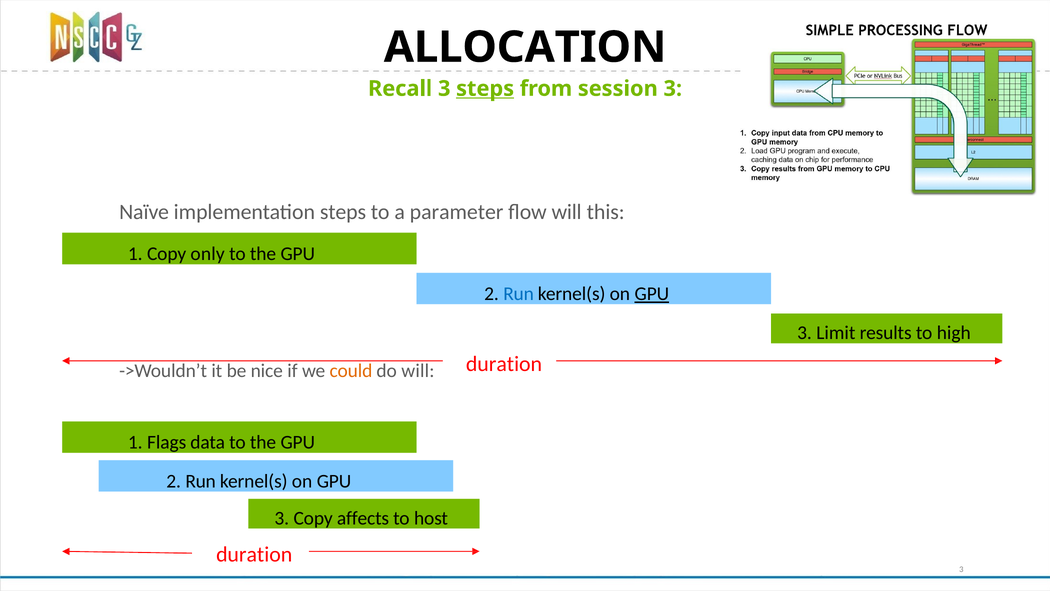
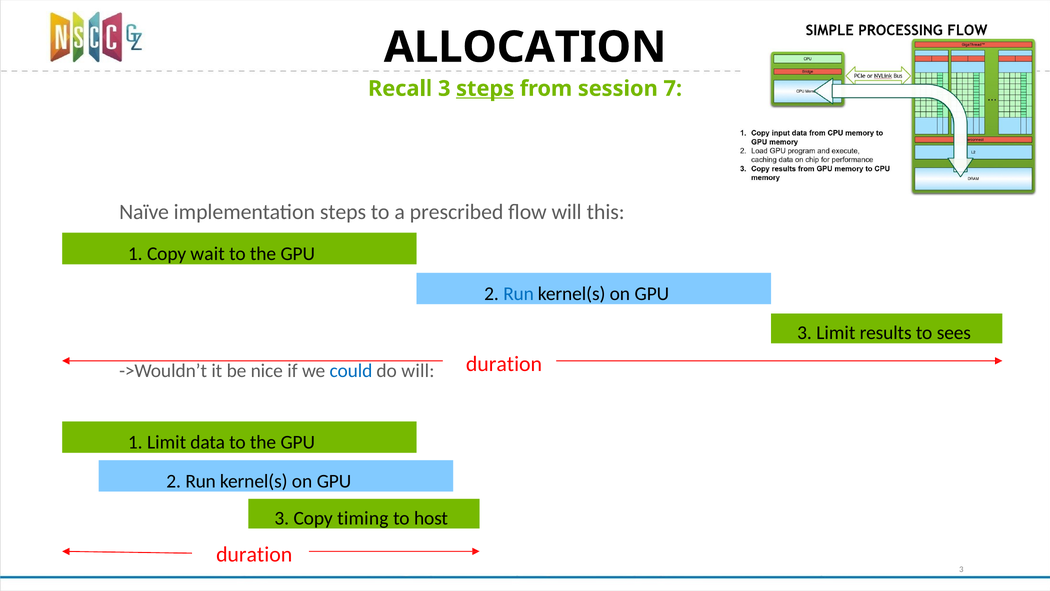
session 3: 3 -> 7
parameter: parameter -> prescribed
only: only -> wait
GPU at (652, 294) underline: present -> none
high: high -> sees
could colour: orange -> blue
1 Flags: Flags -> Limit
affects: affects -> timing
